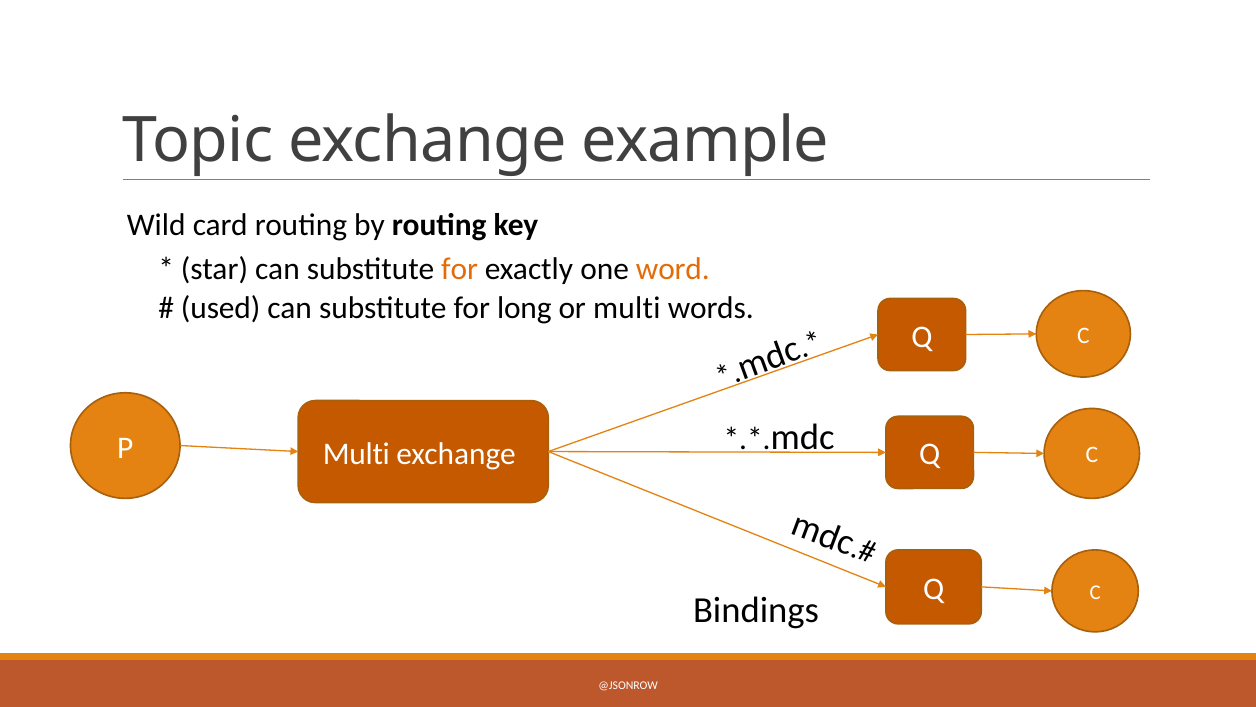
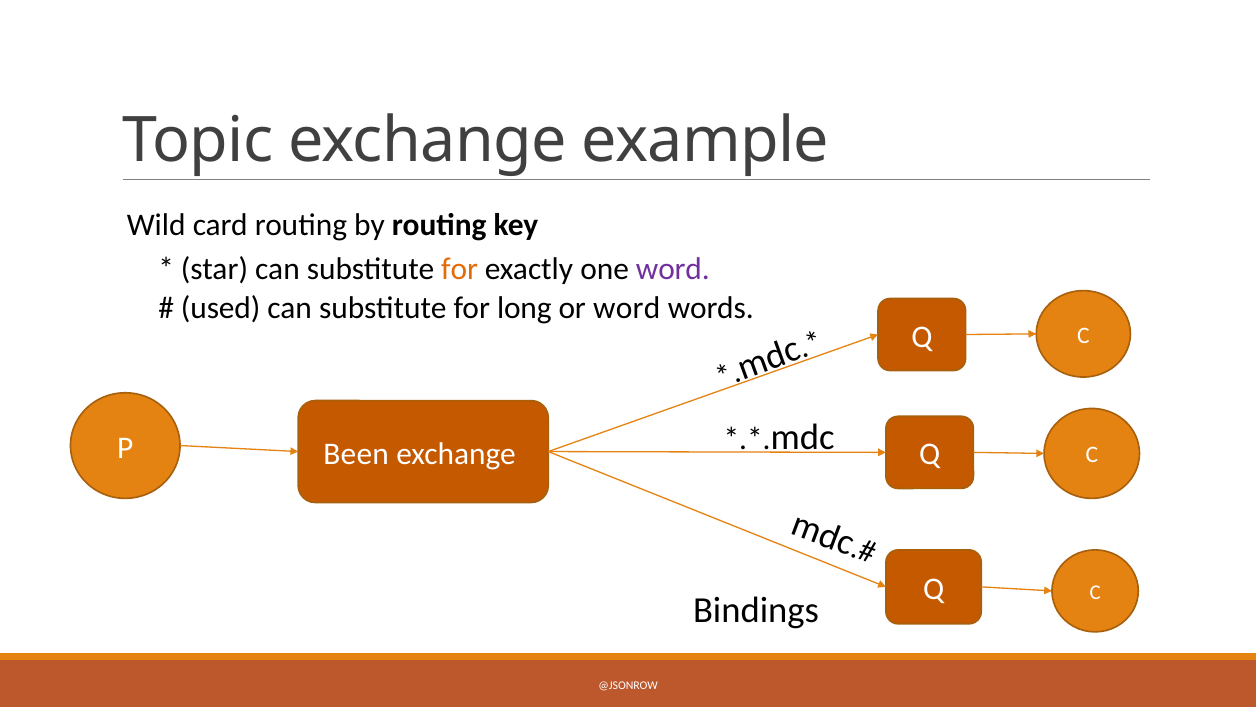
word at (673, 269) colour: orange -> purple
or multi: multi -> word
P Multi: Multi -> Been
